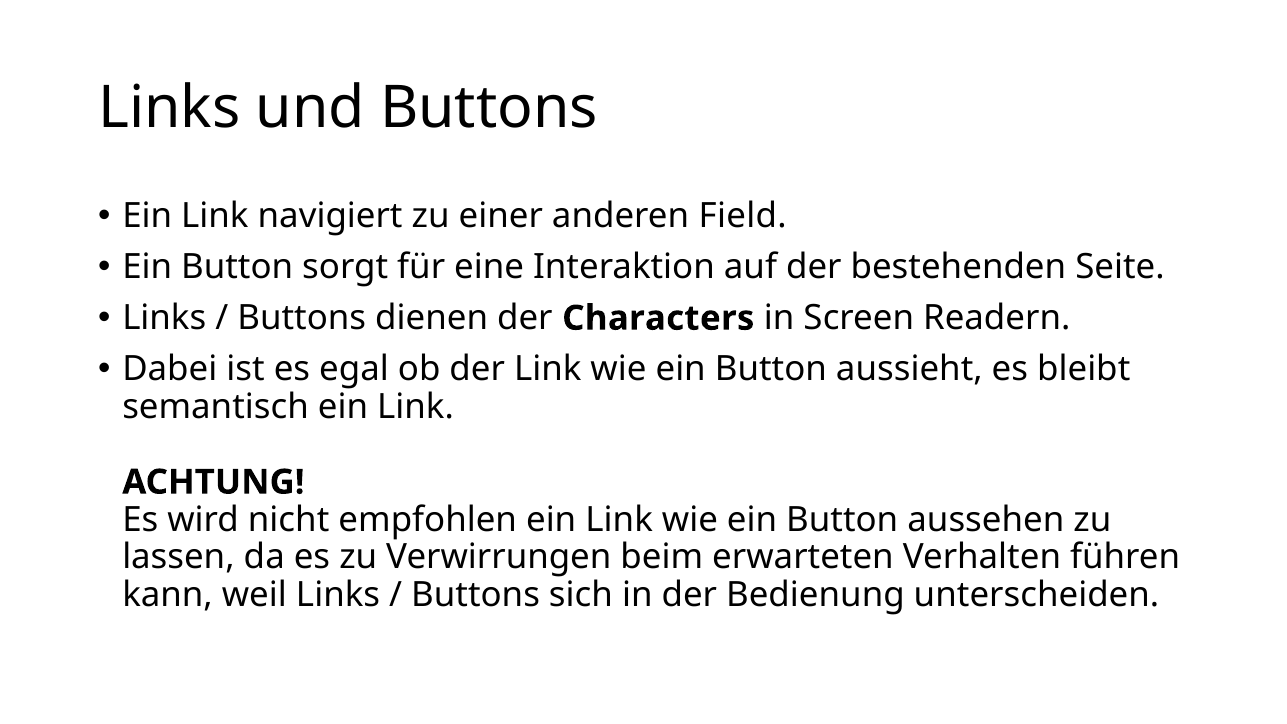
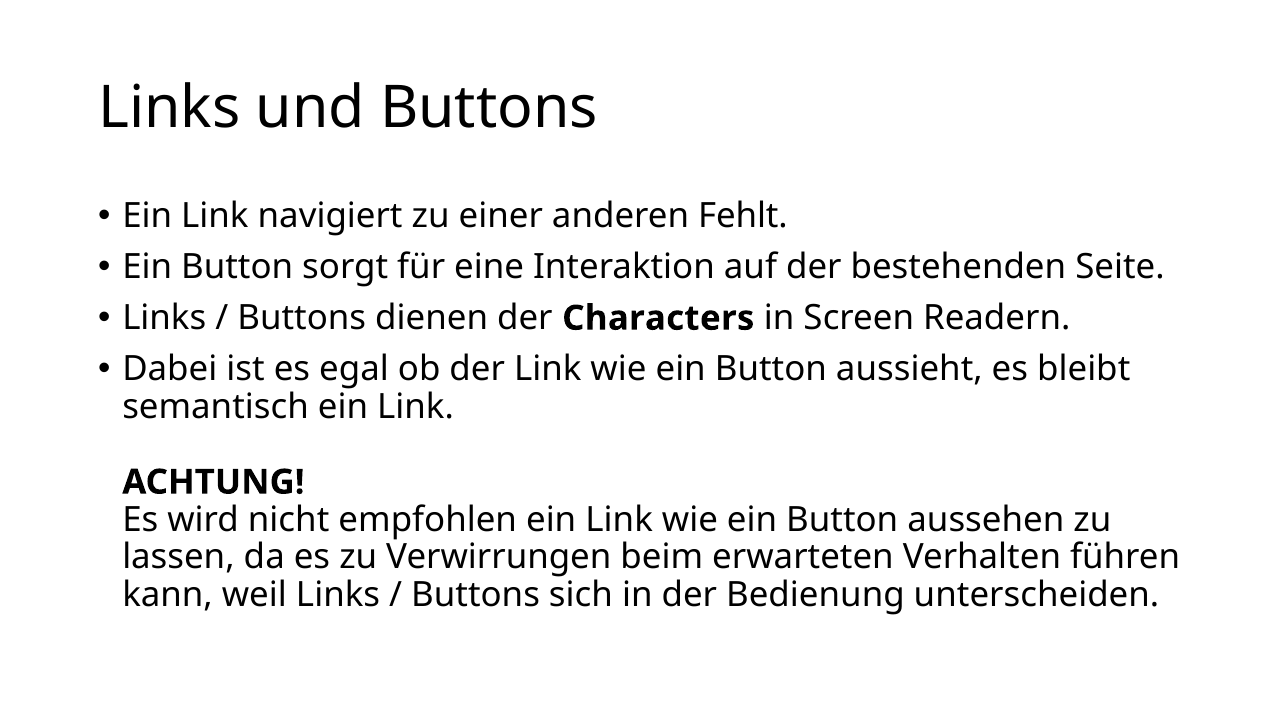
Field: Field -> Fehlt
